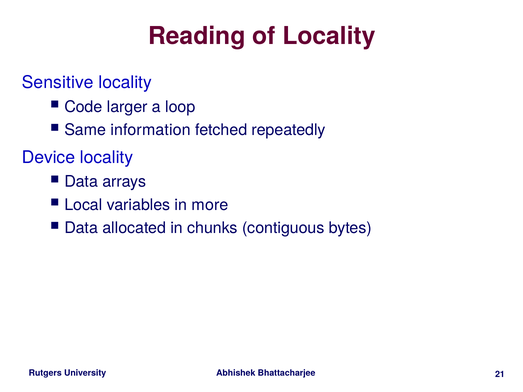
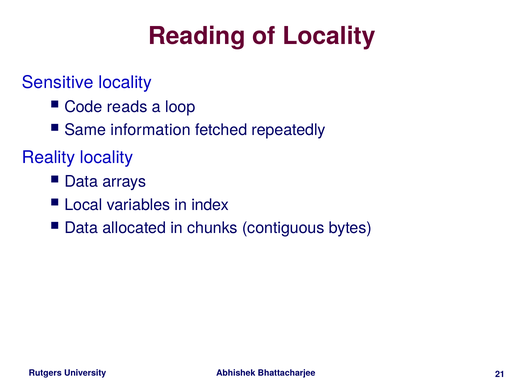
larger: larger -> reads
Device: Device -> Reality
more: more -> index
